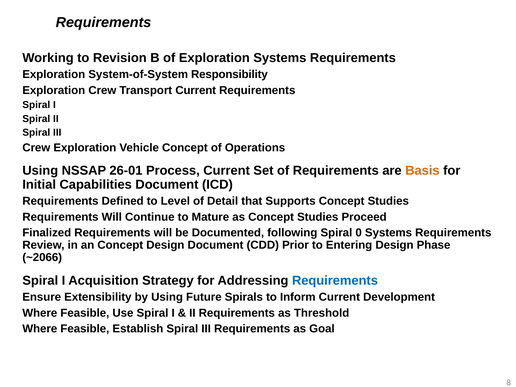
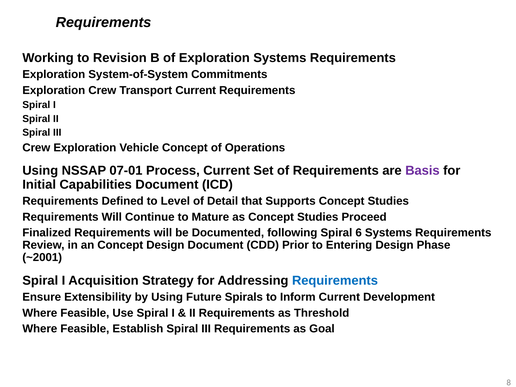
Responsibility: Responsibility -> Commitments
26-01: 26-01 -> 07-01
Basis colour: orange -> purple
0: 0 -> 6
~2066: ~2066 -> ~2001
